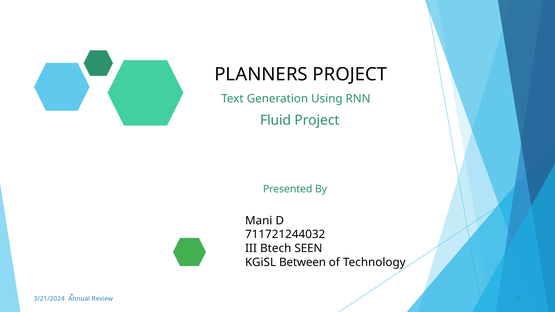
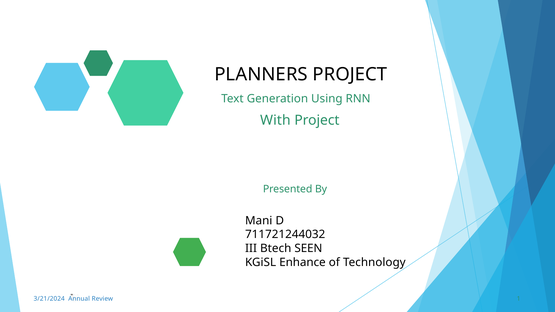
Fluid: Fluid -> With
Between: Between -> Enhance
